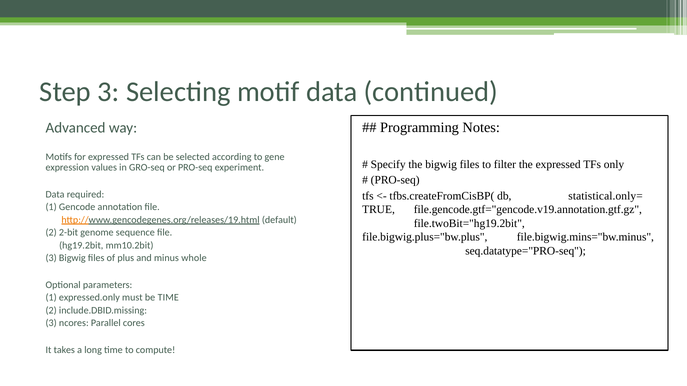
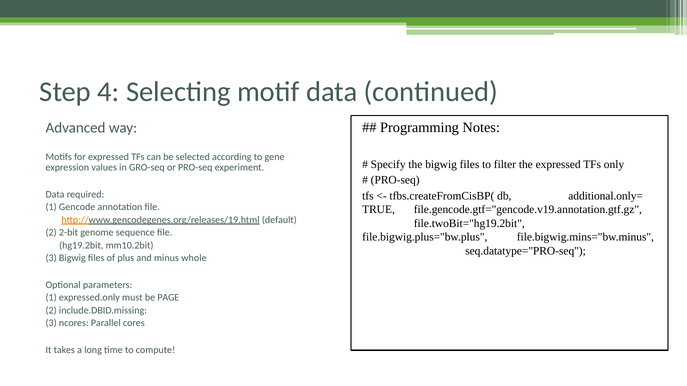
Step 3: 3 -> 4
statistical.only=: statistical.only= -> additional.only=
be TIME: TIME -> PAGE
